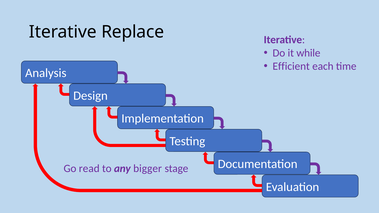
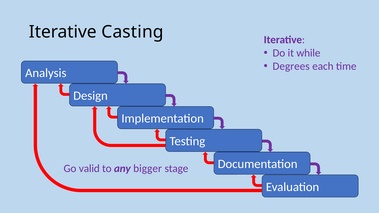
Replace: Replace -> Casting
Efficient: Efficient -> Degrees
read: read -> valid
